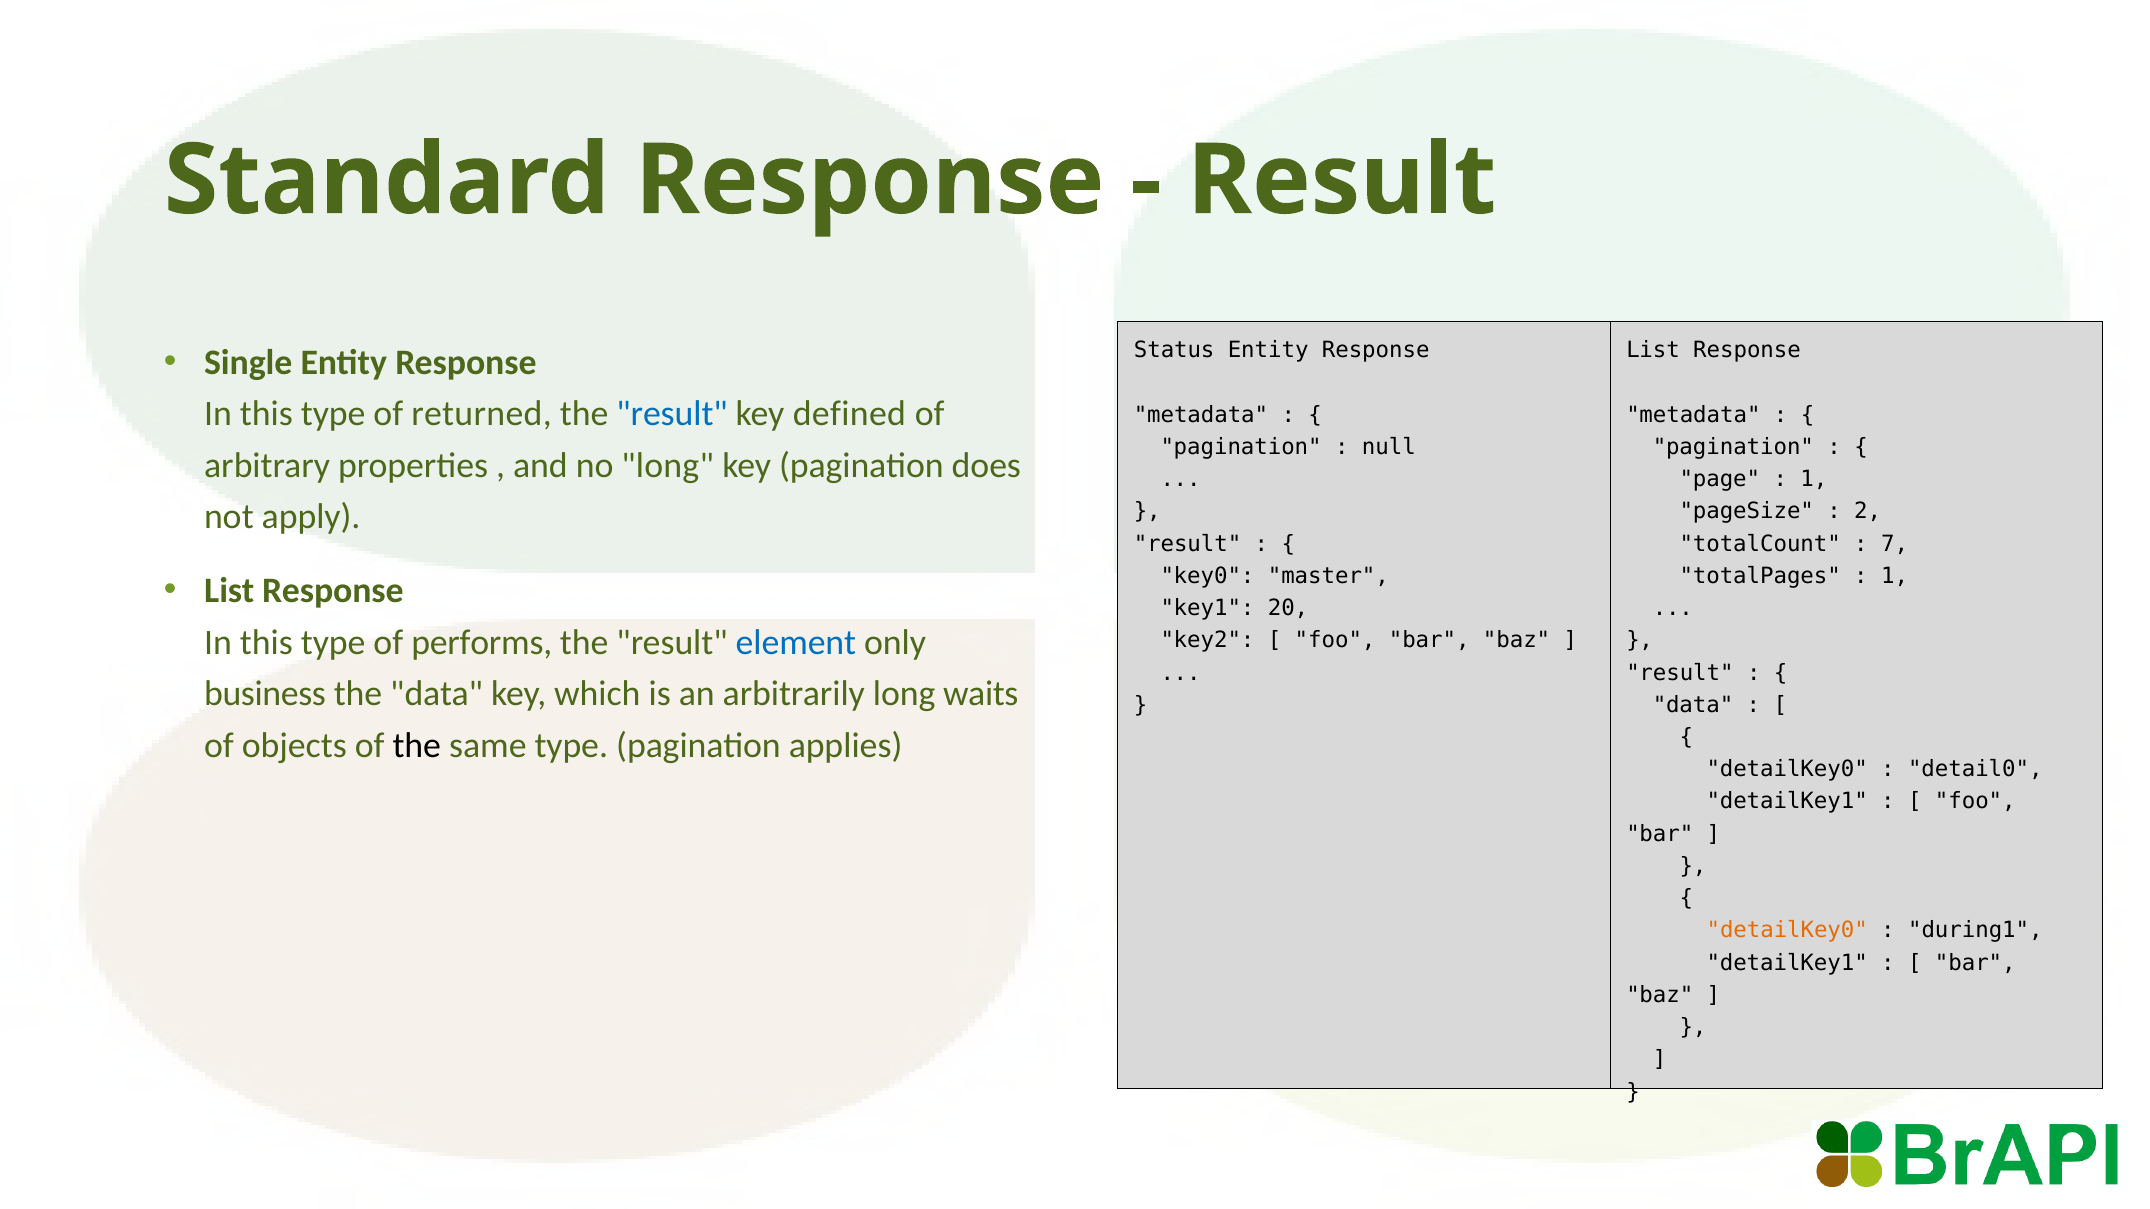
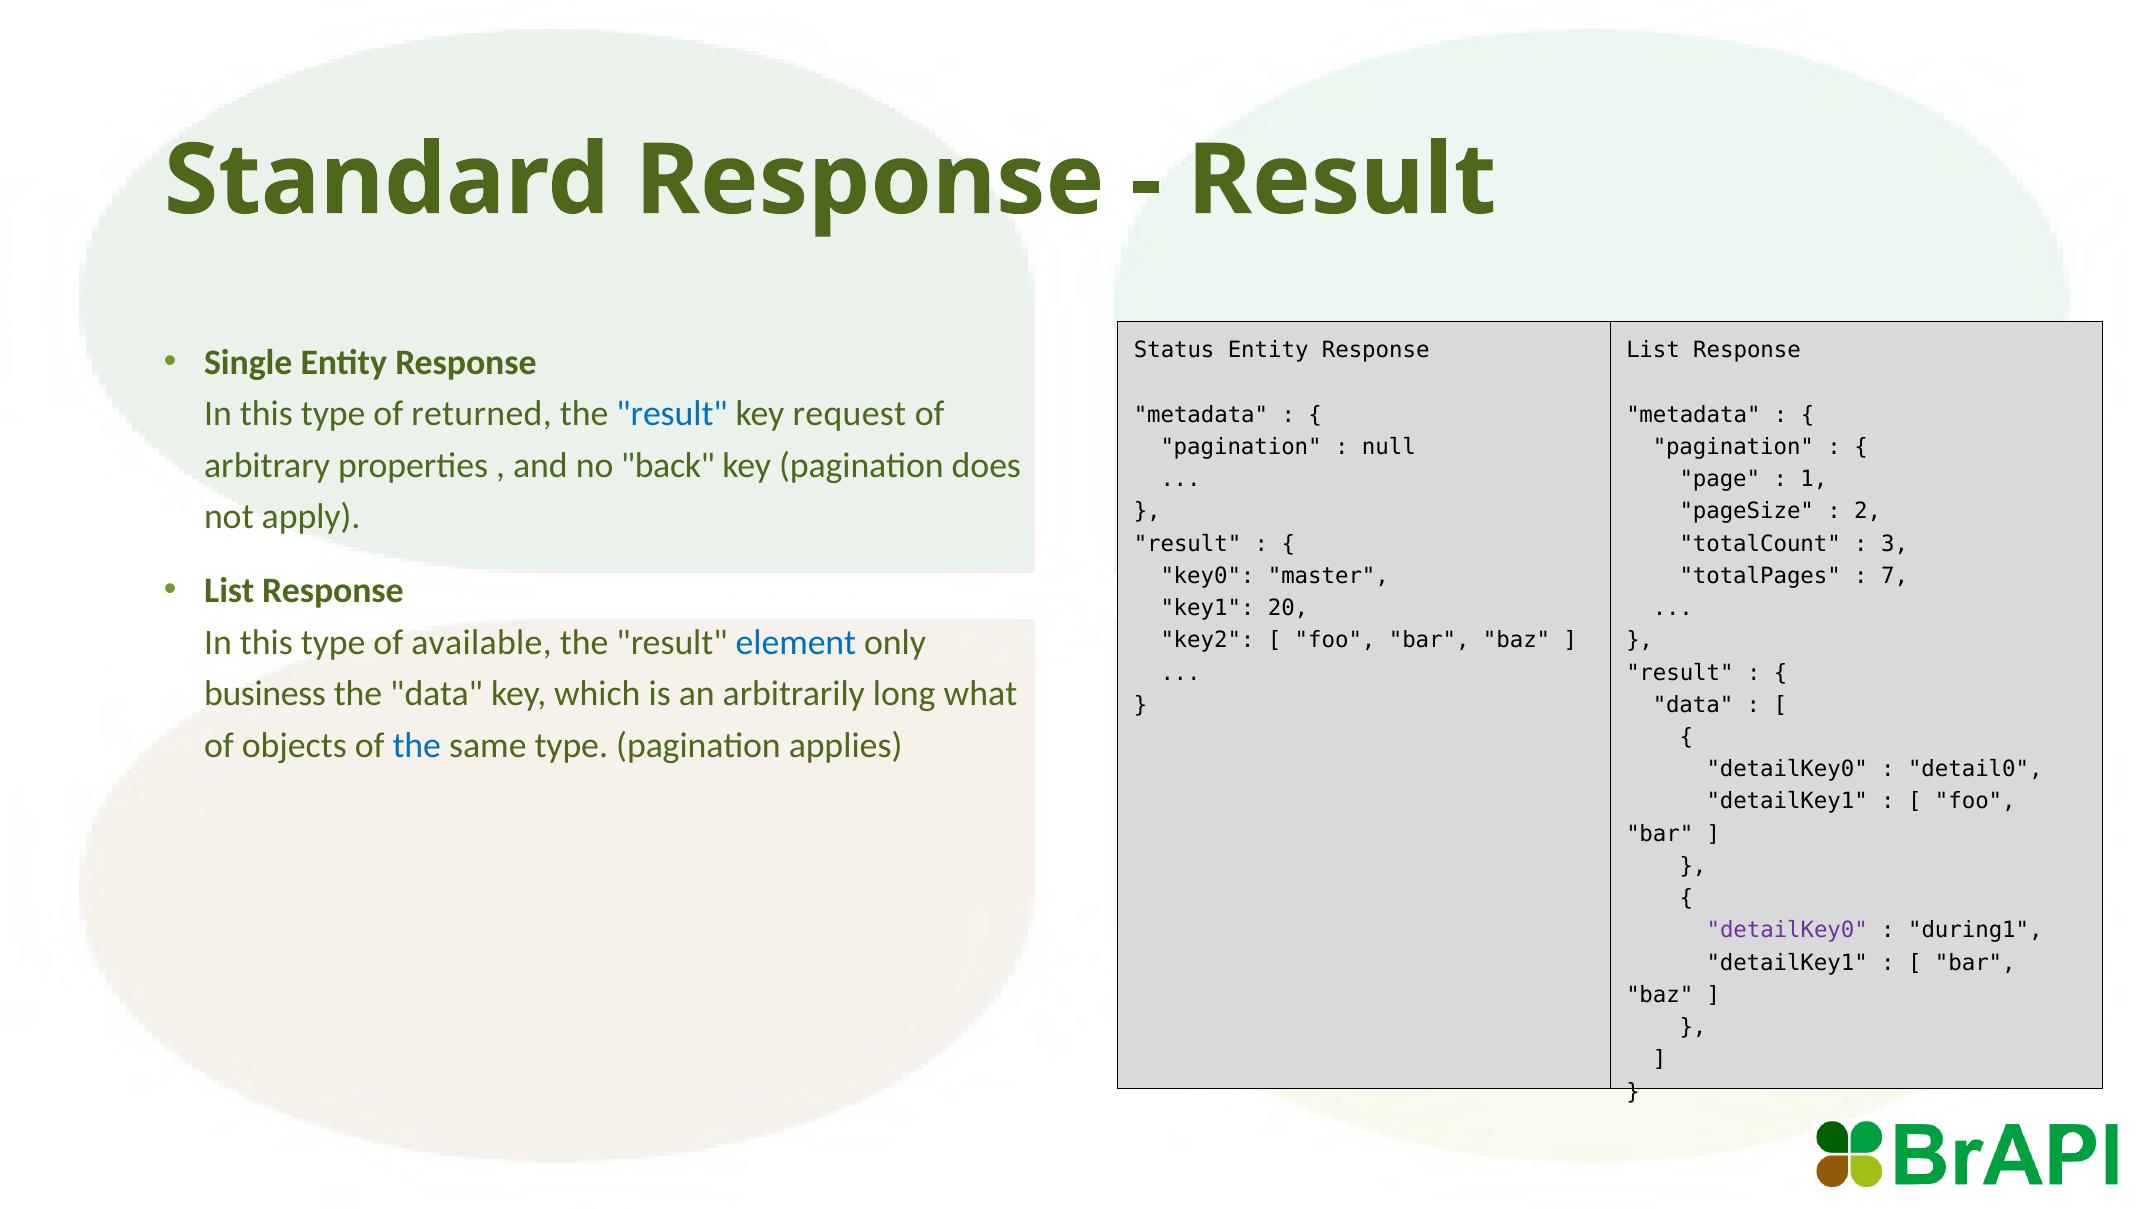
defined: defined -> request
no long: long -> back
7: 7 -> 3
1 at (1895, 576): 1 -> 7
performs: performs -> available
waits: waits -> what
the at (417, 746) colour: black -> blue
detailKey0 at (1787, 931) colour: orange -> purple
